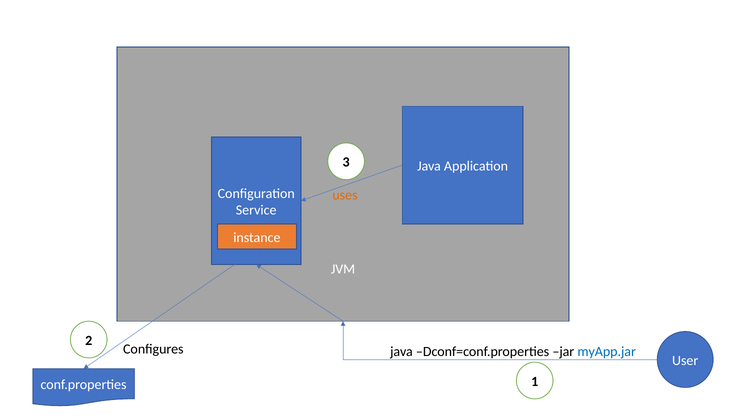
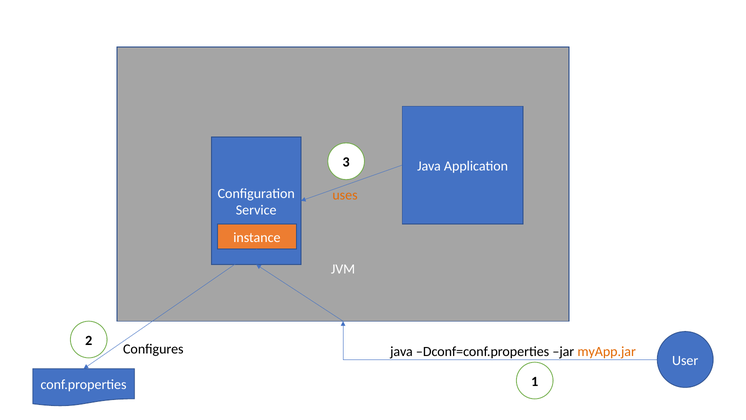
myApp.jar colour: blue -> orange
